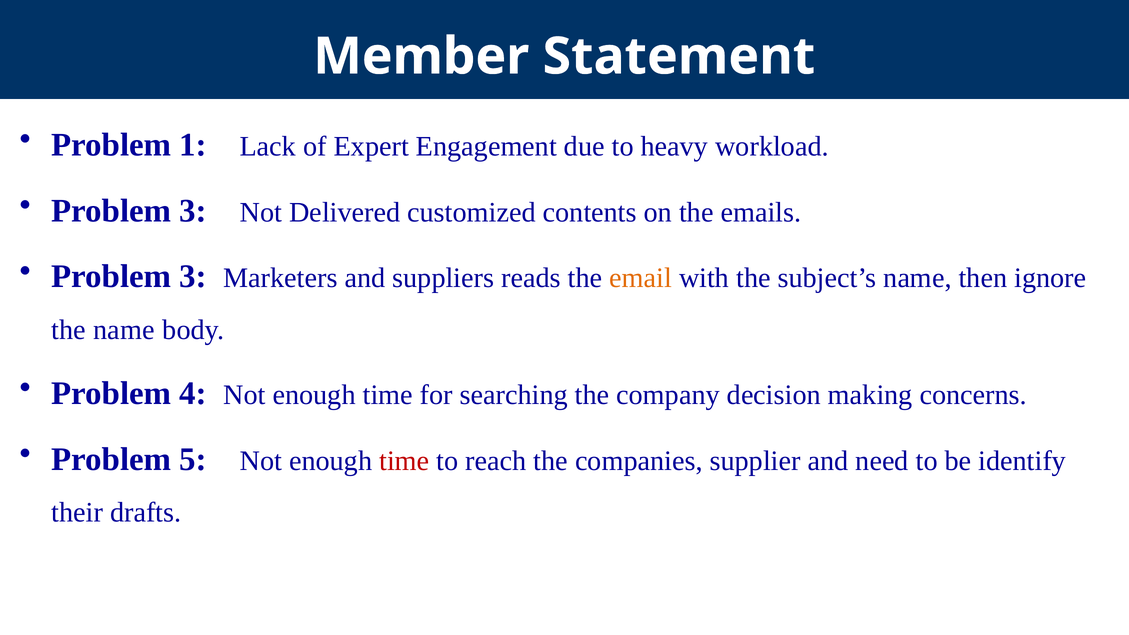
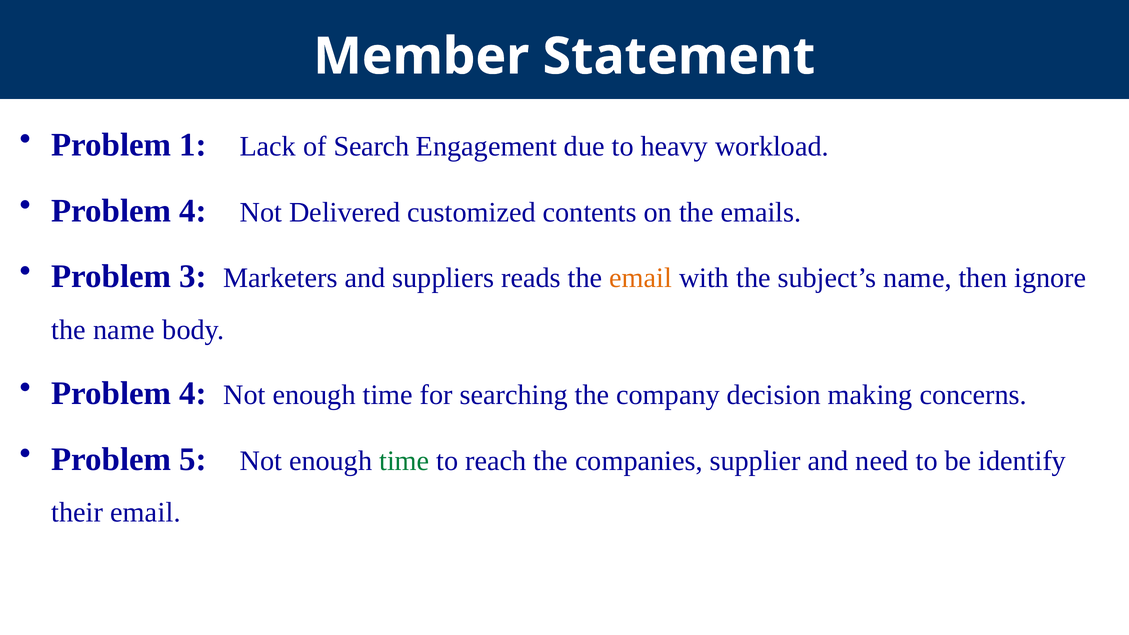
Expert: Expert -> Search
3 at (193, 211): 3 -> 4
time at (404, 461) colour: red -> green
their drafts: drafts -> email
